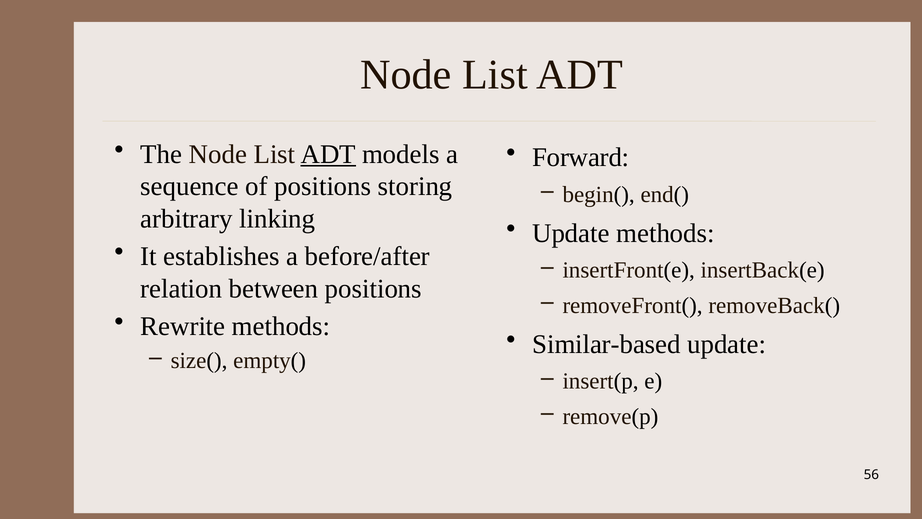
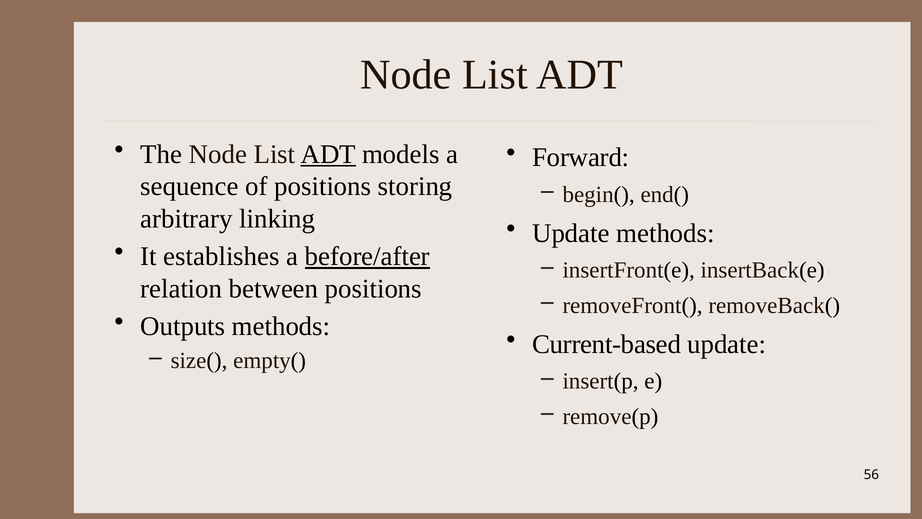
before/after underline: none -> present
Rewrite: Rewrite -> Outputs
Similar-based: Similar-based -> Current-based
